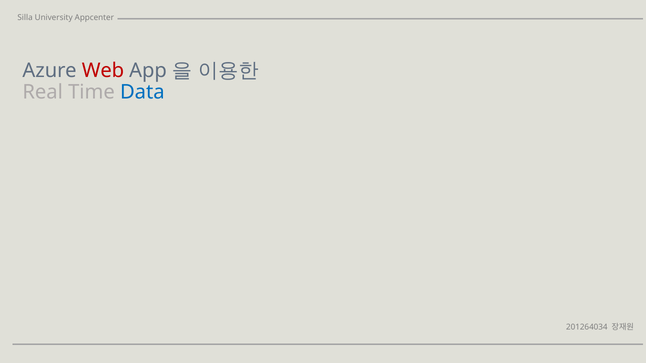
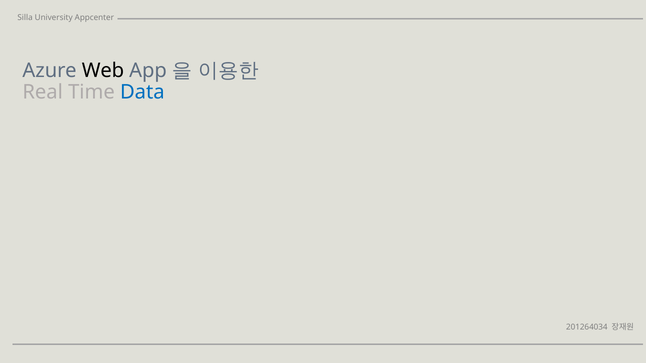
Web colour: red -> black
